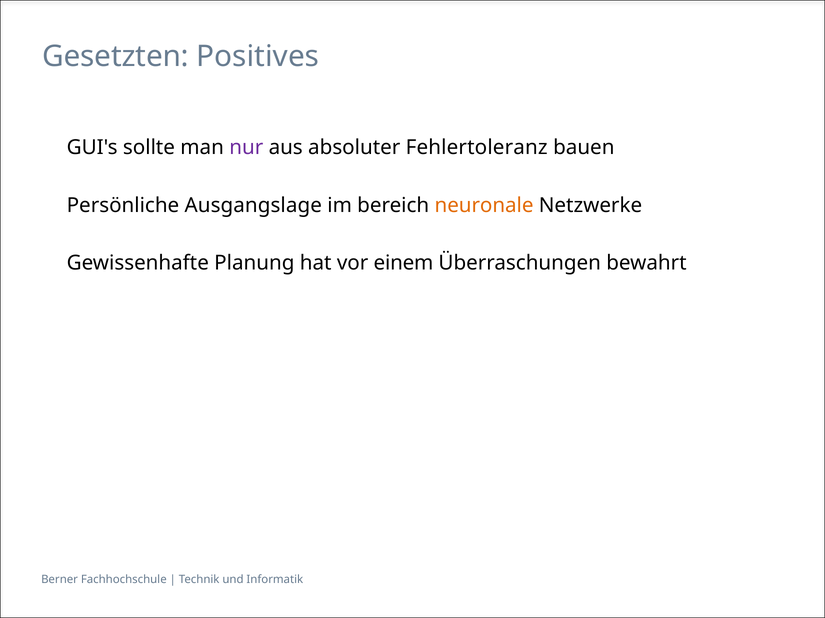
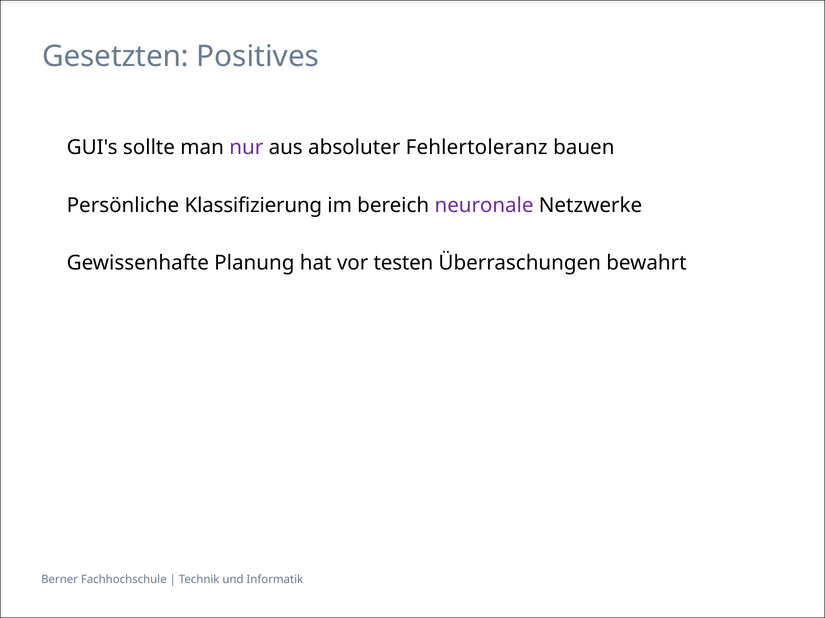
Ausgangslage: Ausgangslage -> Klassifizierung
neuronale colour: orange -> purple
einem: einem -> testen
